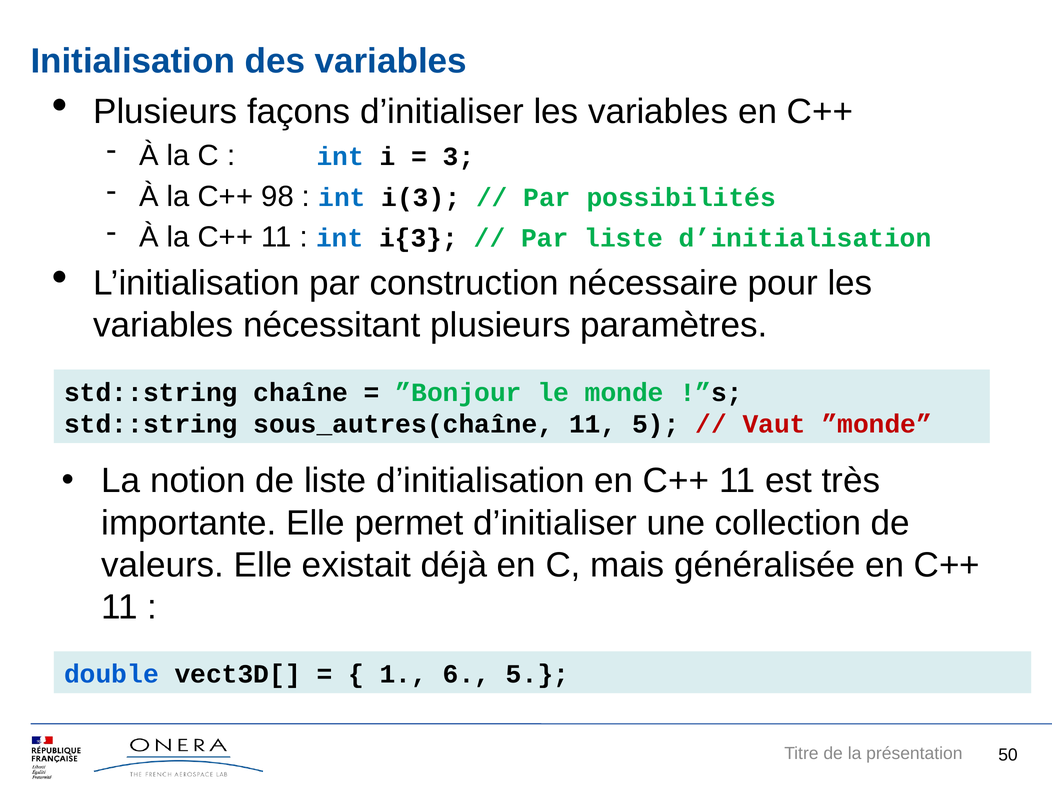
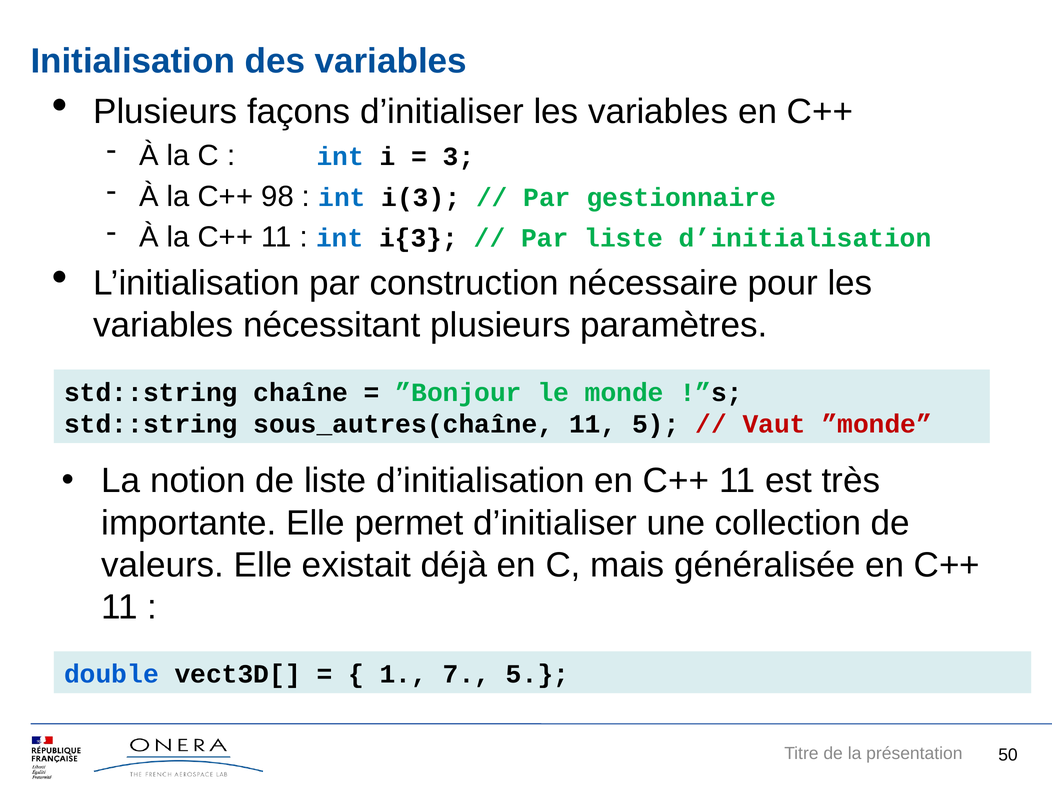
possibilités: possibilités -> gestionnaire
6: 6 -> 7
